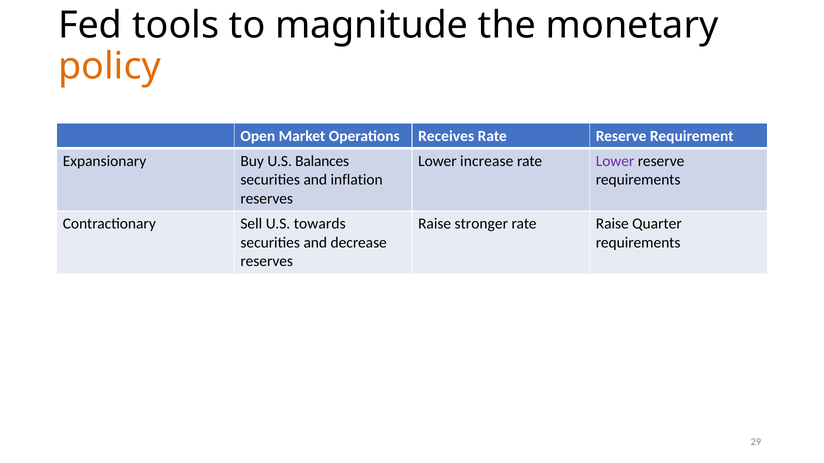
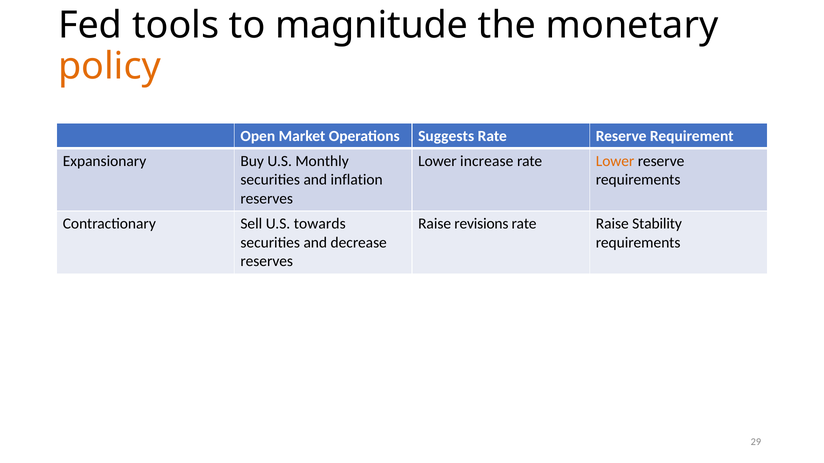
Receives: Receives -> Suggests
Balances: Balances -> Monthly
Lower at (615, 161) colour: purple -> orange
stronger: stronger -> revisions
Quarter: Quarter -> Stability
